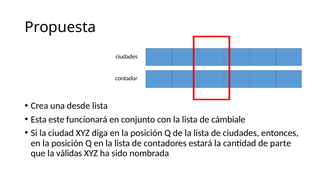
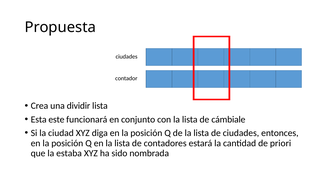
desde: desde -> dividir
parte: parte -> priori
válidas: válidas -> estaba
